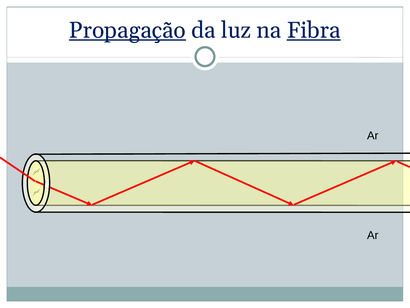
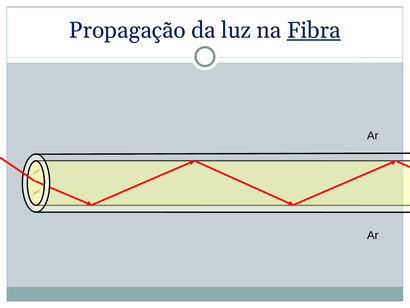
Propagação underline: present -> none
